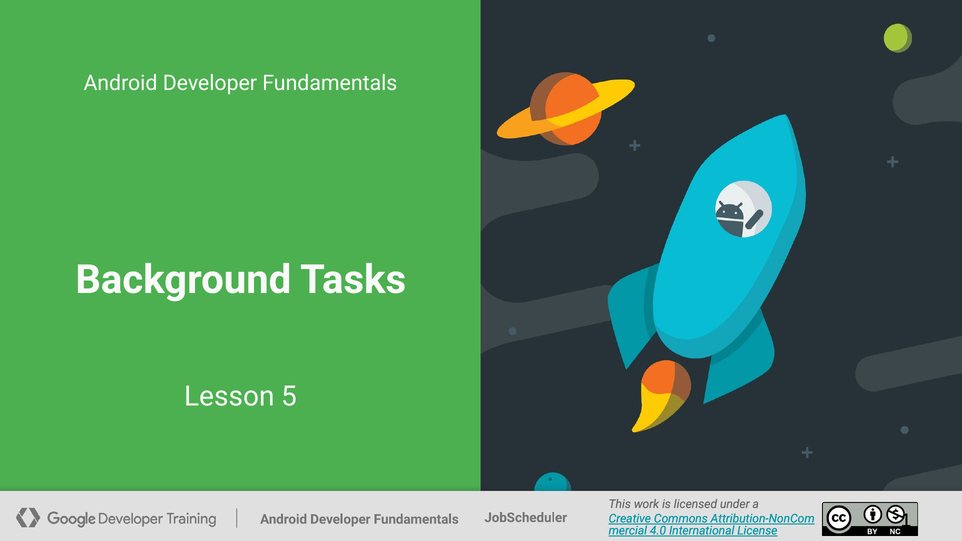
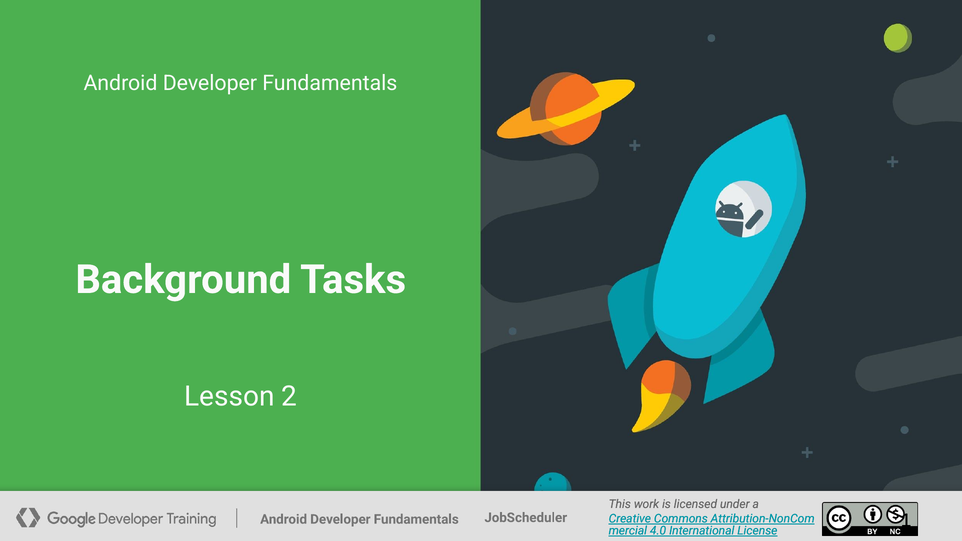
5: 5 -> 2
